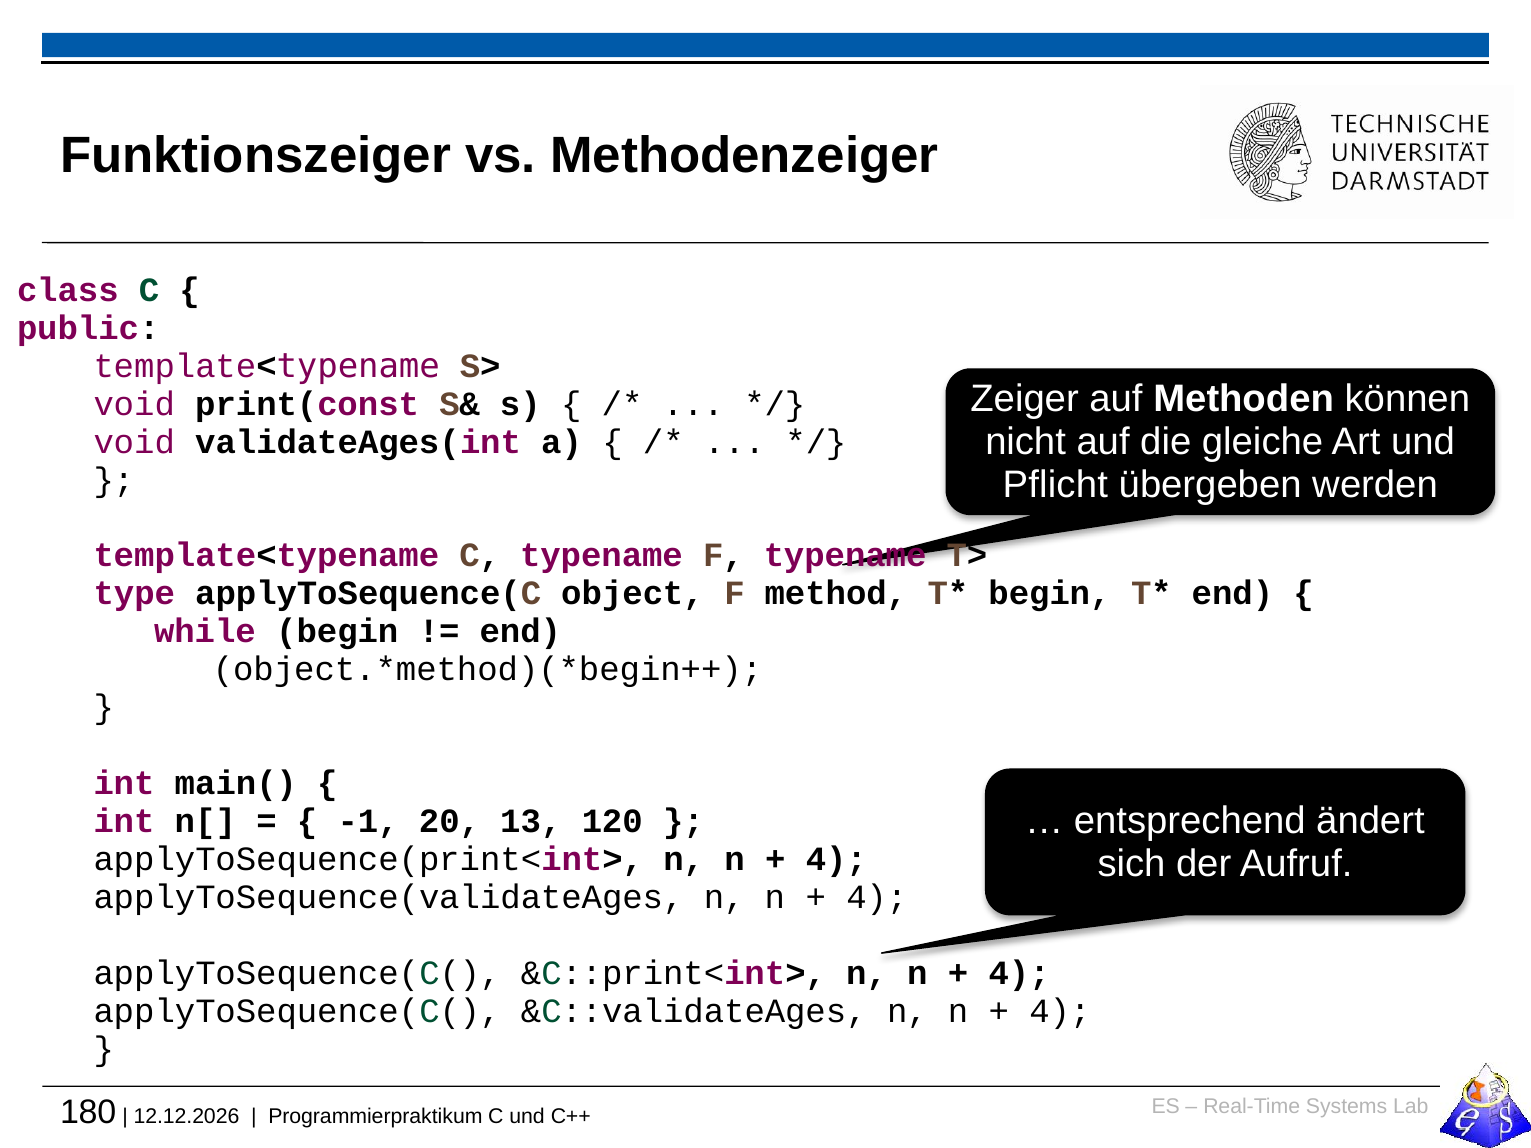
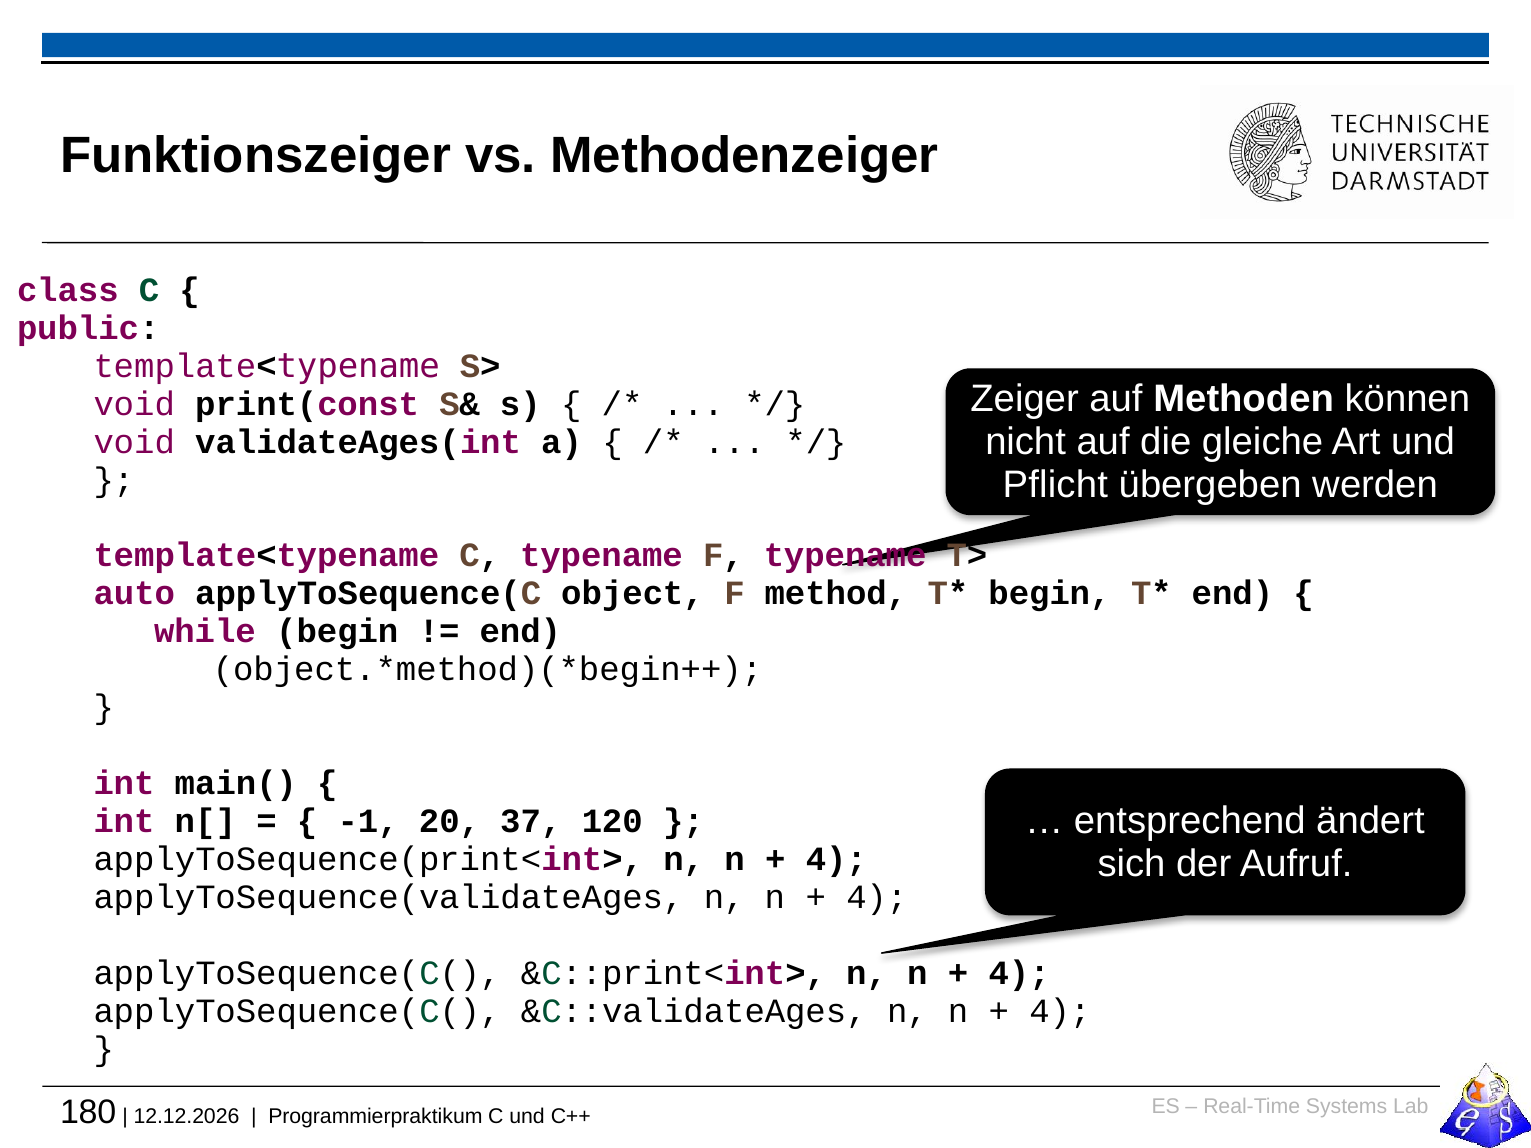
type: type -> auto
13: 13 -> 37
